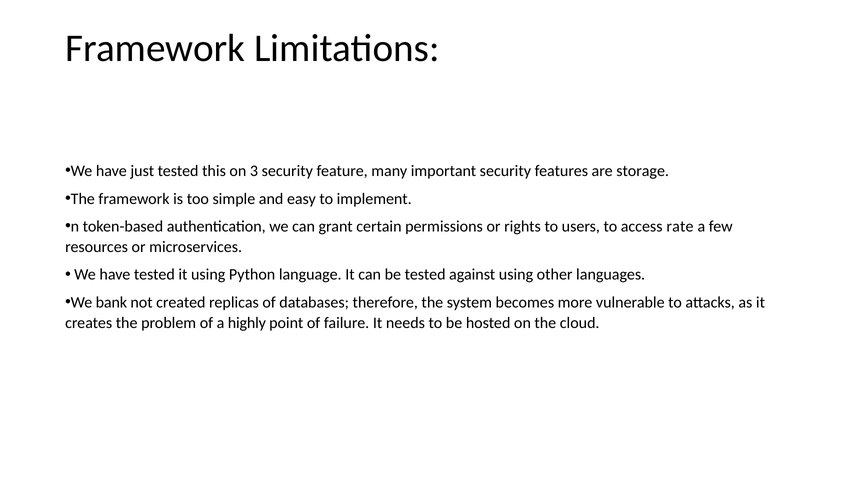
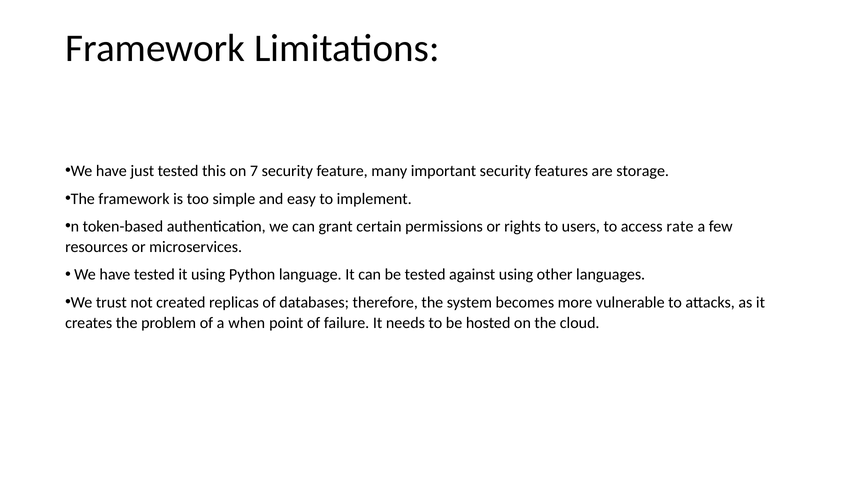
3: 3 -> 7
bank: bank -> trust
highly: highly -> when
